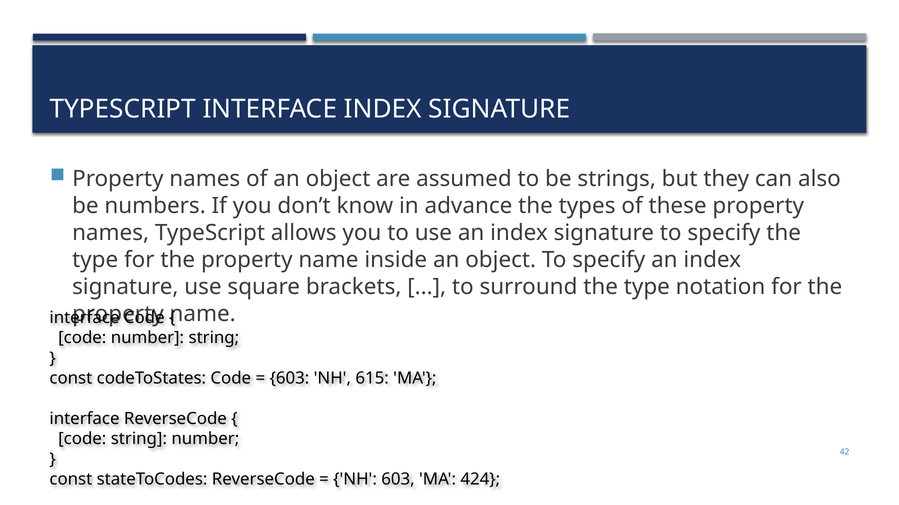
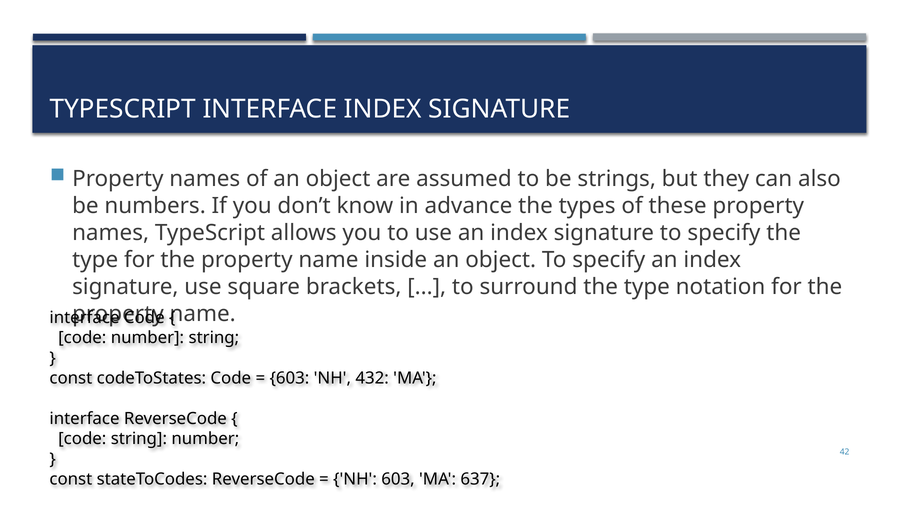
615: 615 -> 432
424: 424 -> 637
